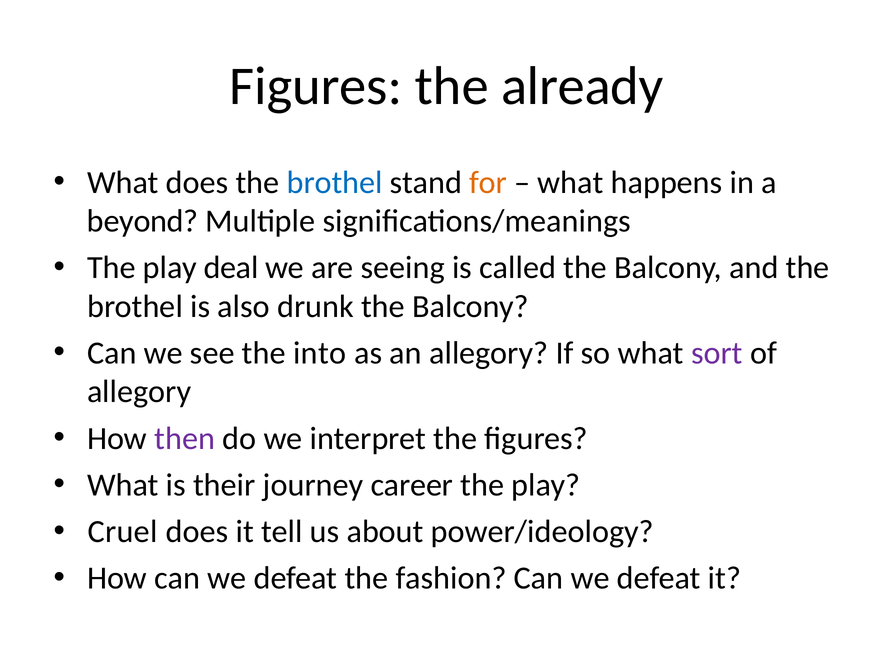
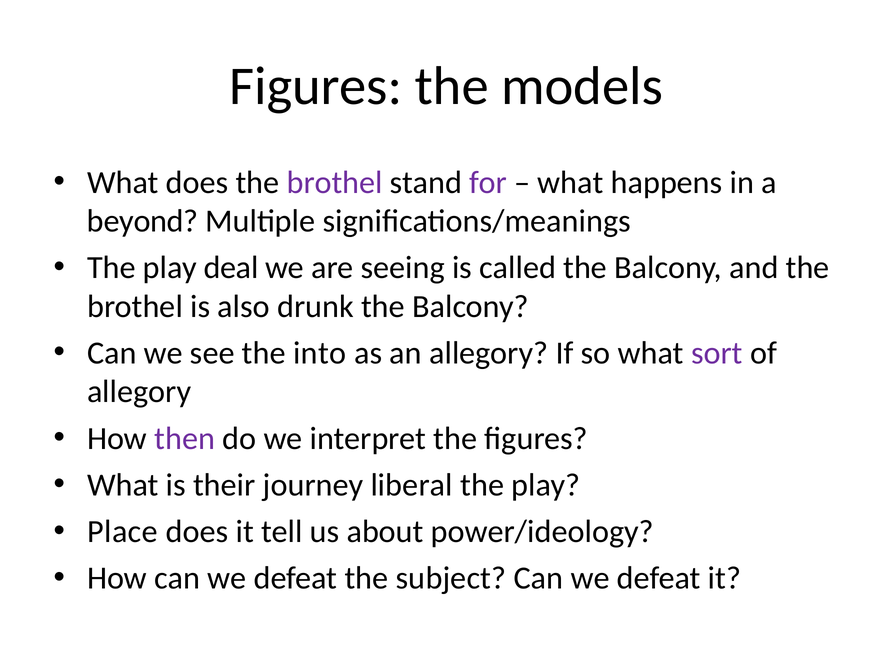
already: already -> models
brothel at (335, 182) colour: blue -> purple
for colour: orange -> purple
career: career -> liberal
Cruel: Cruel -> Place
fashion: fashion -> subject
